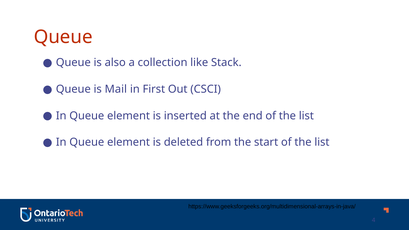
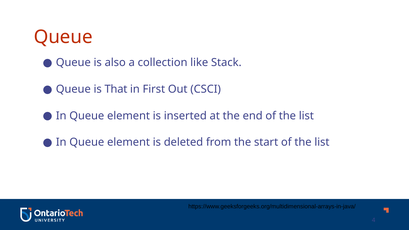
Mail: Mail -> That
